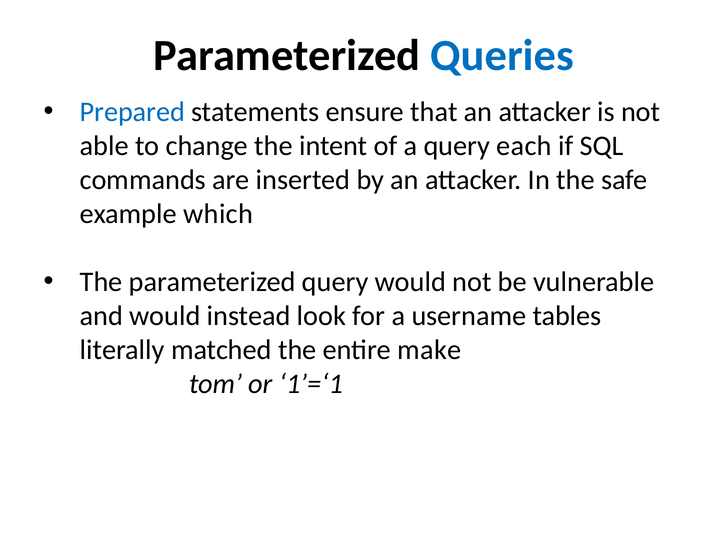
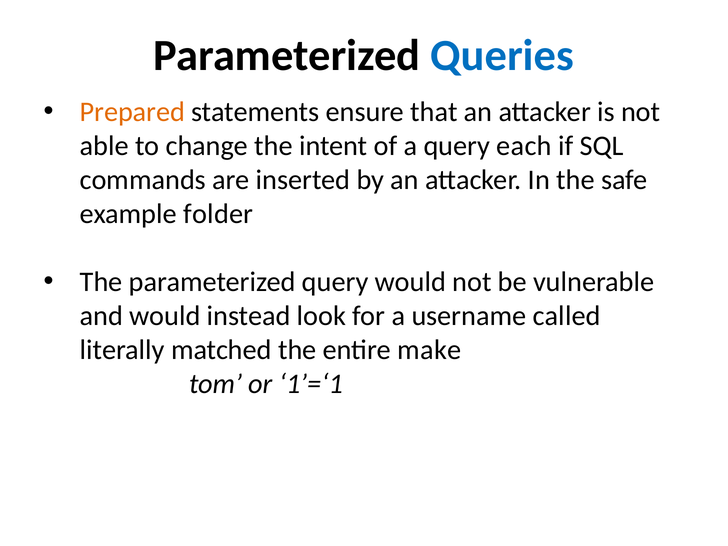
Prepared colour: blue -> orange
which: which -> folder
tables: tables -> called
